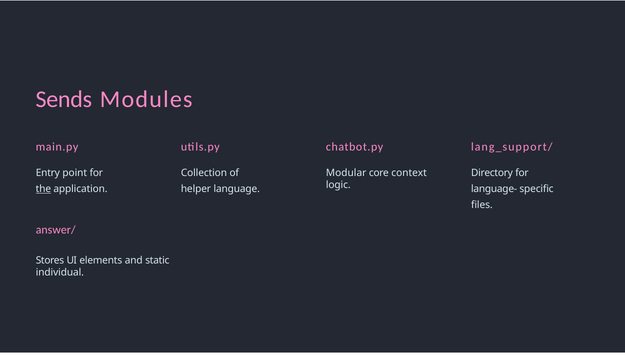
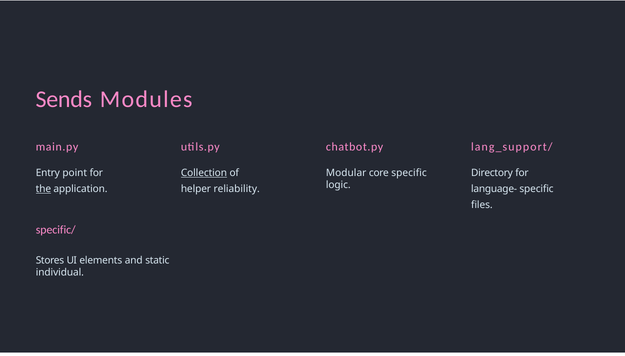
Collection underline: none -> present
core context: context -> specific
language: language -> reliability
answer/: answer/ -> specific/
